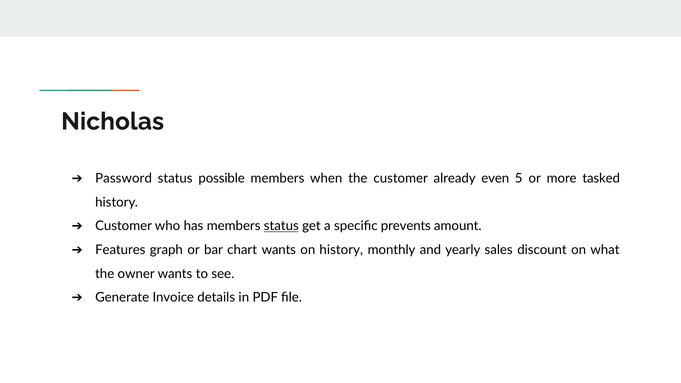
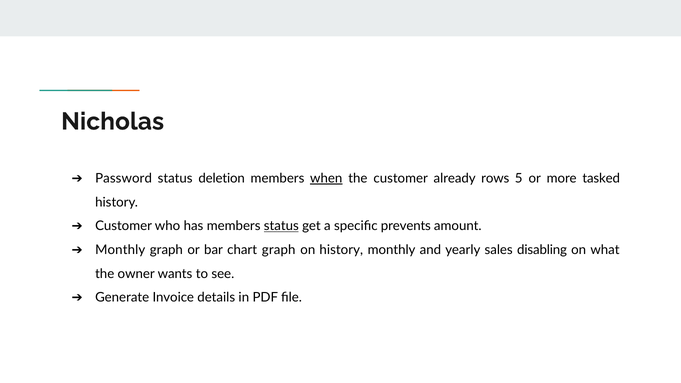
possible: possible -> deletion
when underline: none -> present
even: even -> rows
Features at (120, 250): Features -> Monthly
chart wants: wants -> graph
discount: discount -> disabling
